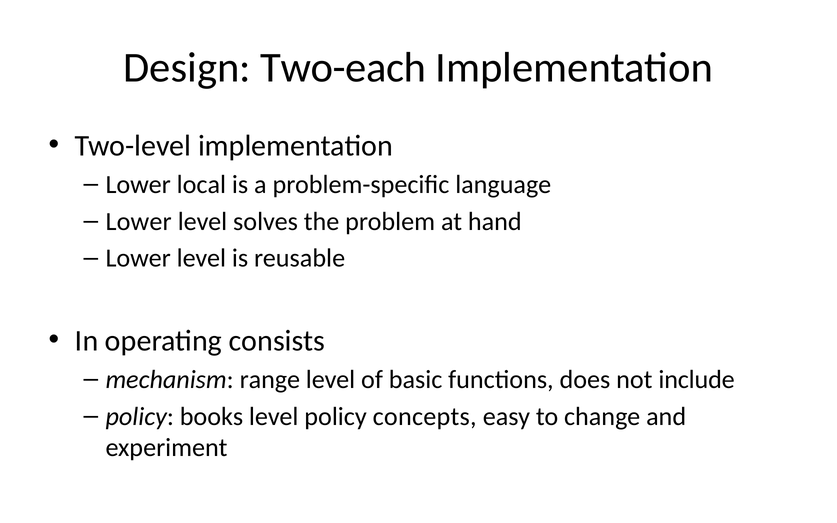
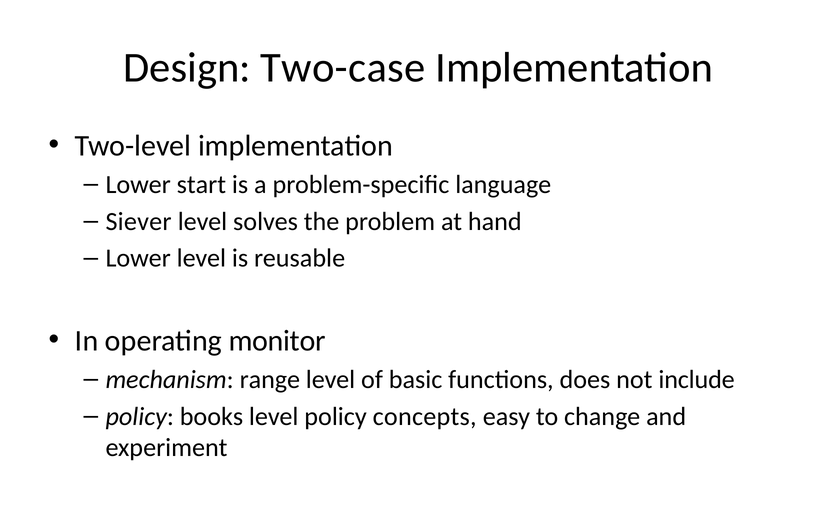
Two-each: Two-each -> Two-case
local: local -> start
Lower at (139, 221): Lower -> Siever
consists: consists -> monitor
